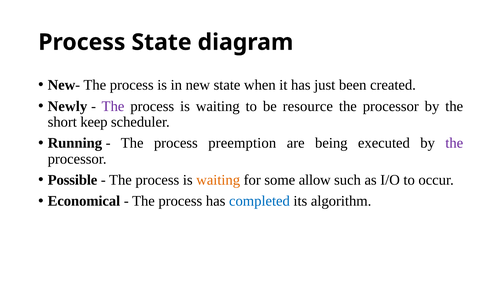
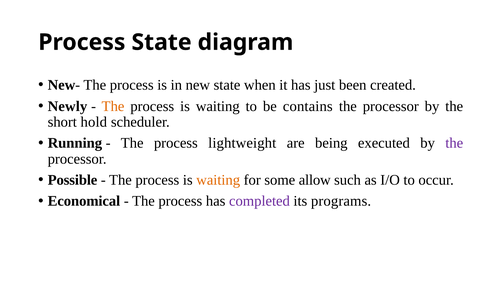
The at (113, 106) colour: purple -> orange
resource: resource -> contains
keep: keep -> hold
preemption: preemption -> lightweight
completed colour: blue -> purple
algorithm: algorithm -> programs
